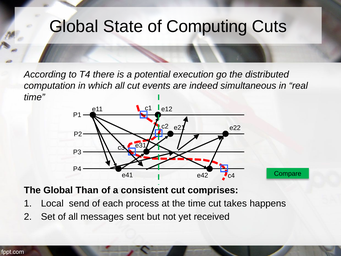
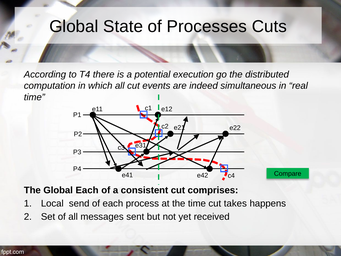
Computing: Computing -> Processes
Global Than: Than -> Each
